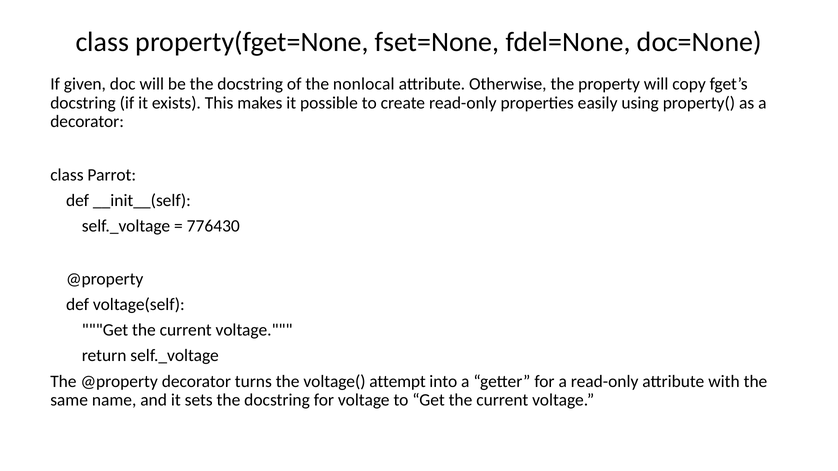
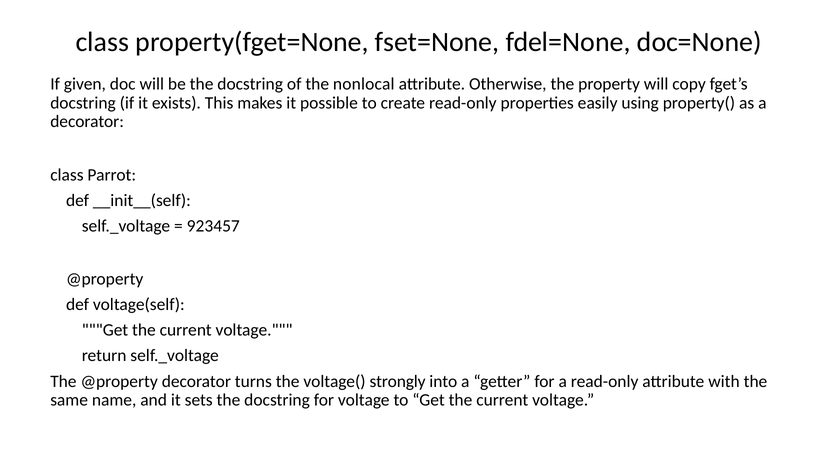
776430: 776430 -> 923457
attempt: attempt -> strongly
